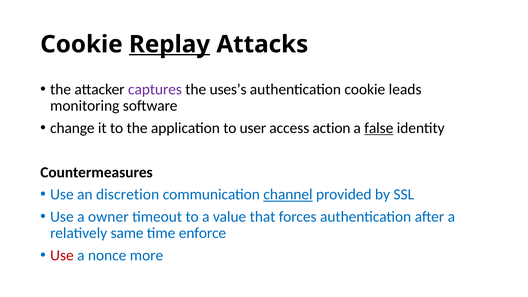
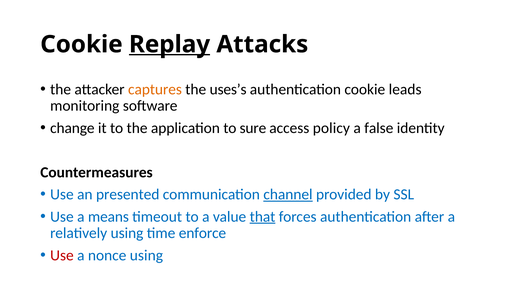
captures colour: purple -> orange
user: user -> sure
action: action -> policy
false underline: present -> none
discretion: discretion -> presented
owner: owner -> means
that underline: none -> present
relatively same: same -> using
nonce more: more -> using
